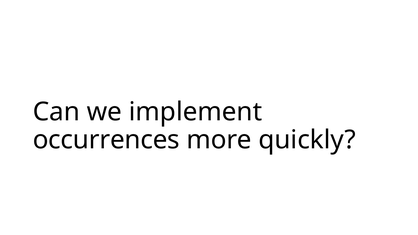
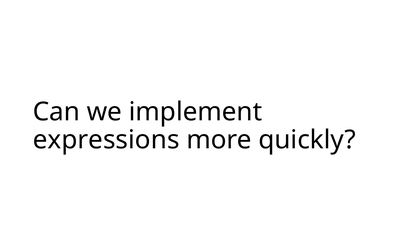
occurrences: occurrences -> expressions
